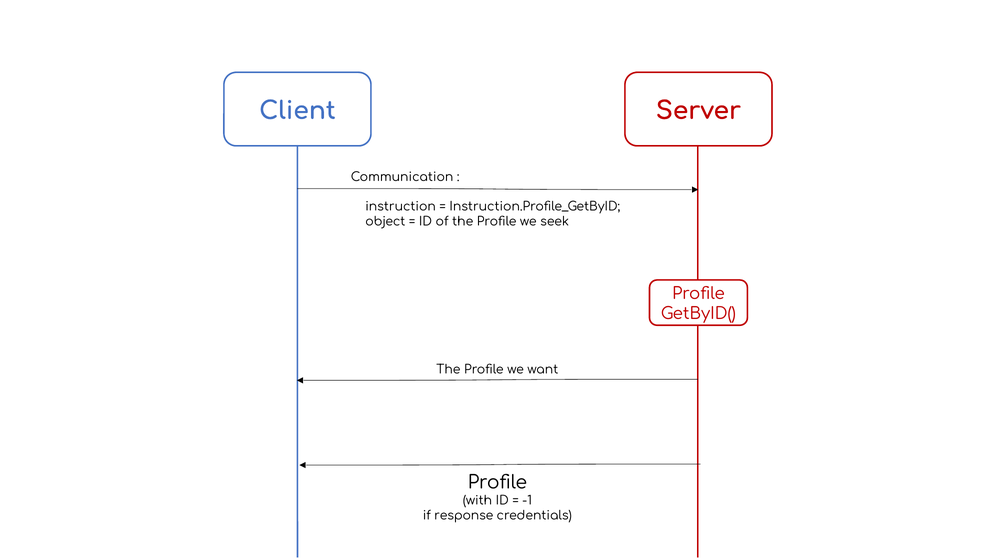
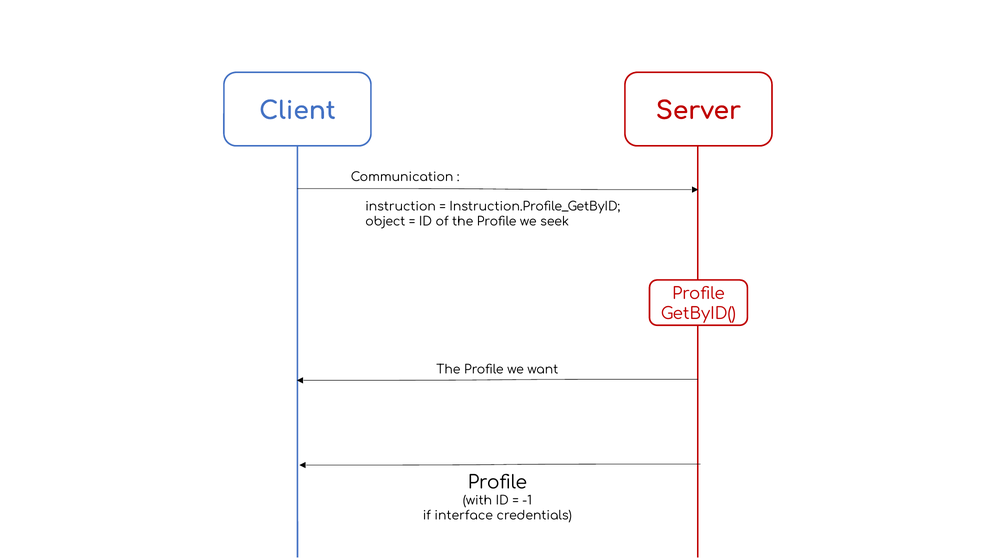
response: response -> interface
